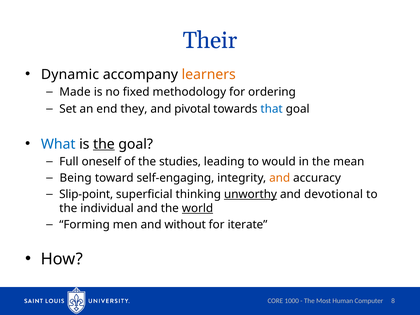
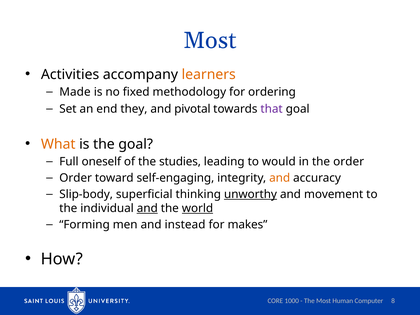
Their at (210, 40): Their -> Most
Dynamic: Dynamic -> Activities
that colour: blue -> purple
What colour: blue -> orange
the at (104, 144) underline: present -> none
the mean: mean -> order
Being at (76, 178): Being -> Order
Slip-point: Slip-point -> Slip-body
devotional: devotional -> movement
and at (147, 208) underline: none -> present
without: without -> instead
iterate: iterate -> makes
